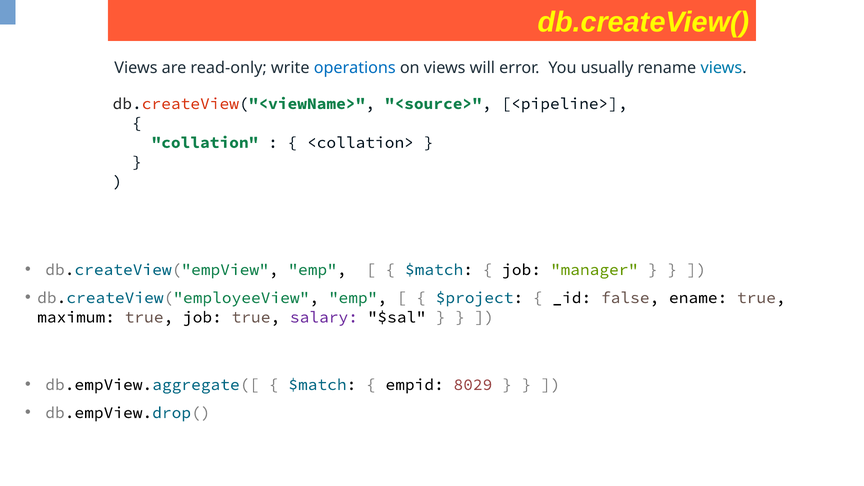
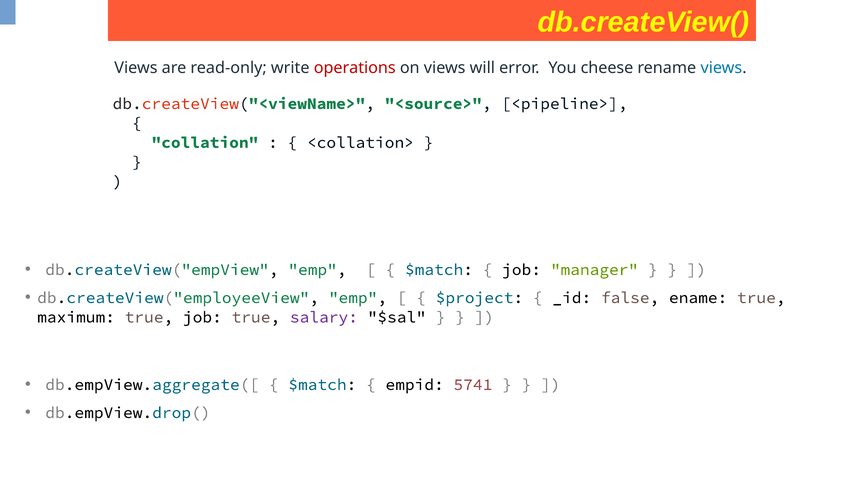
operations colour: blue -> red
usually: usually -> cheese
8029: 8029 -> 5741
